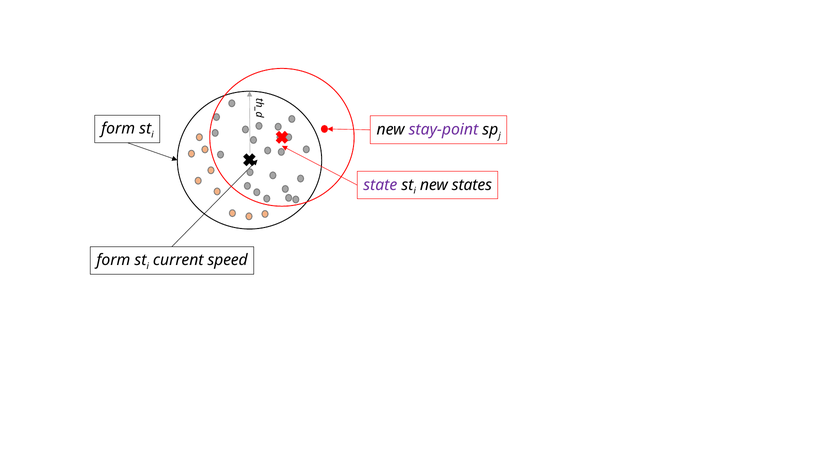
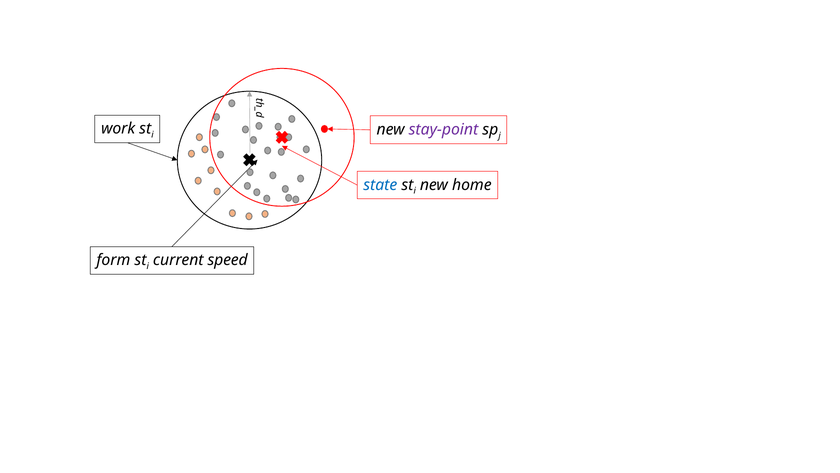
form at (118, 129): form -> work
state colour: purple -> blue
states: states -> home
